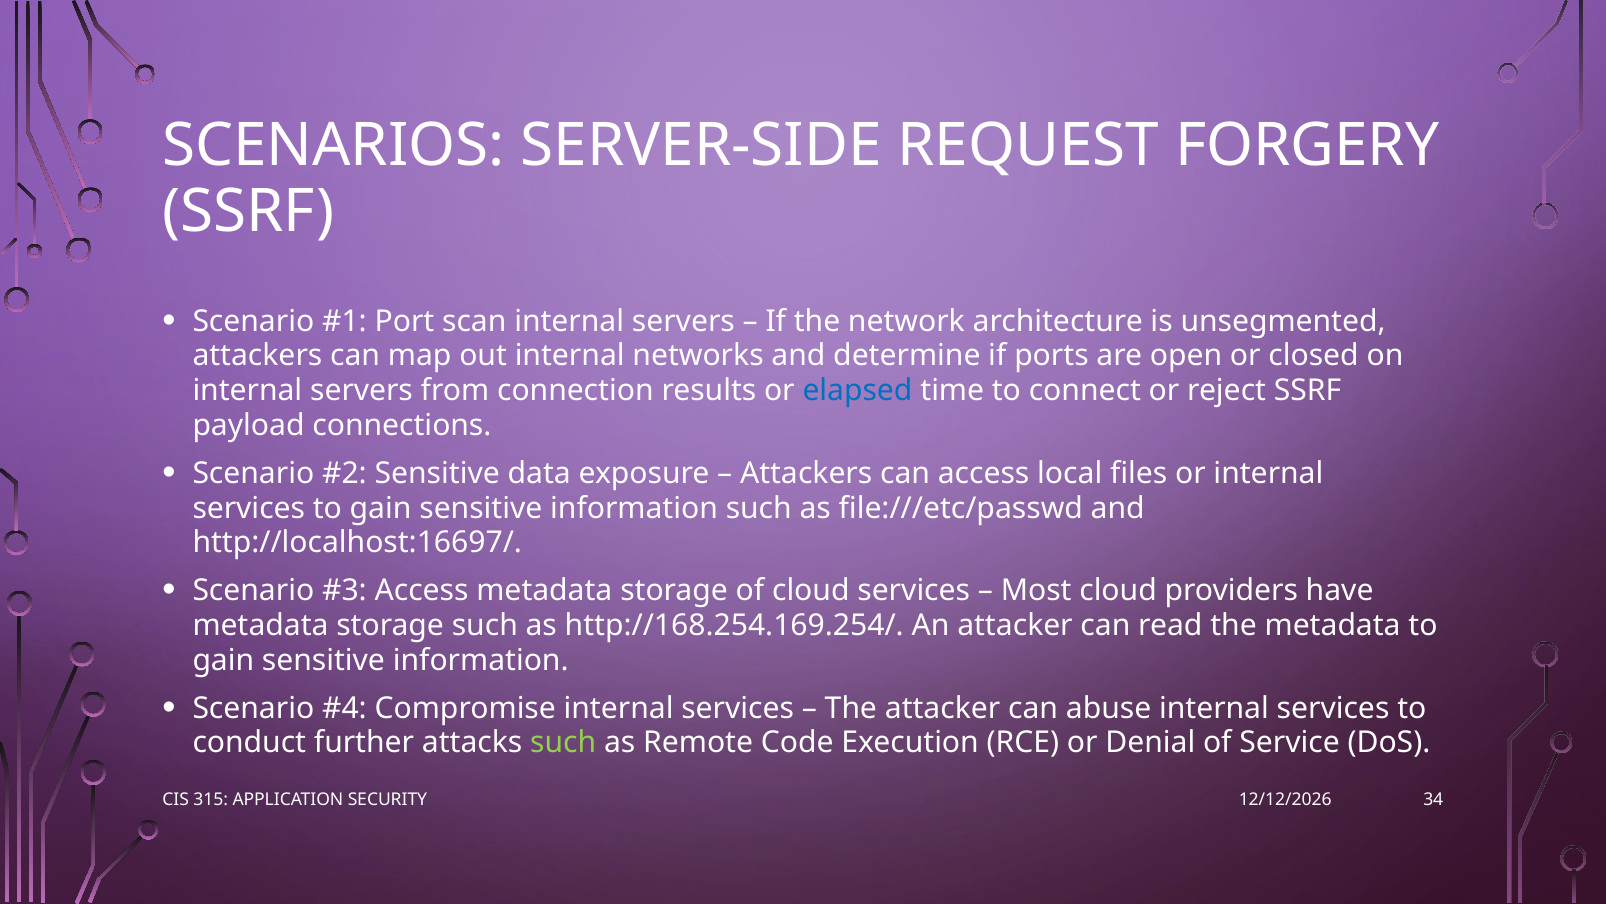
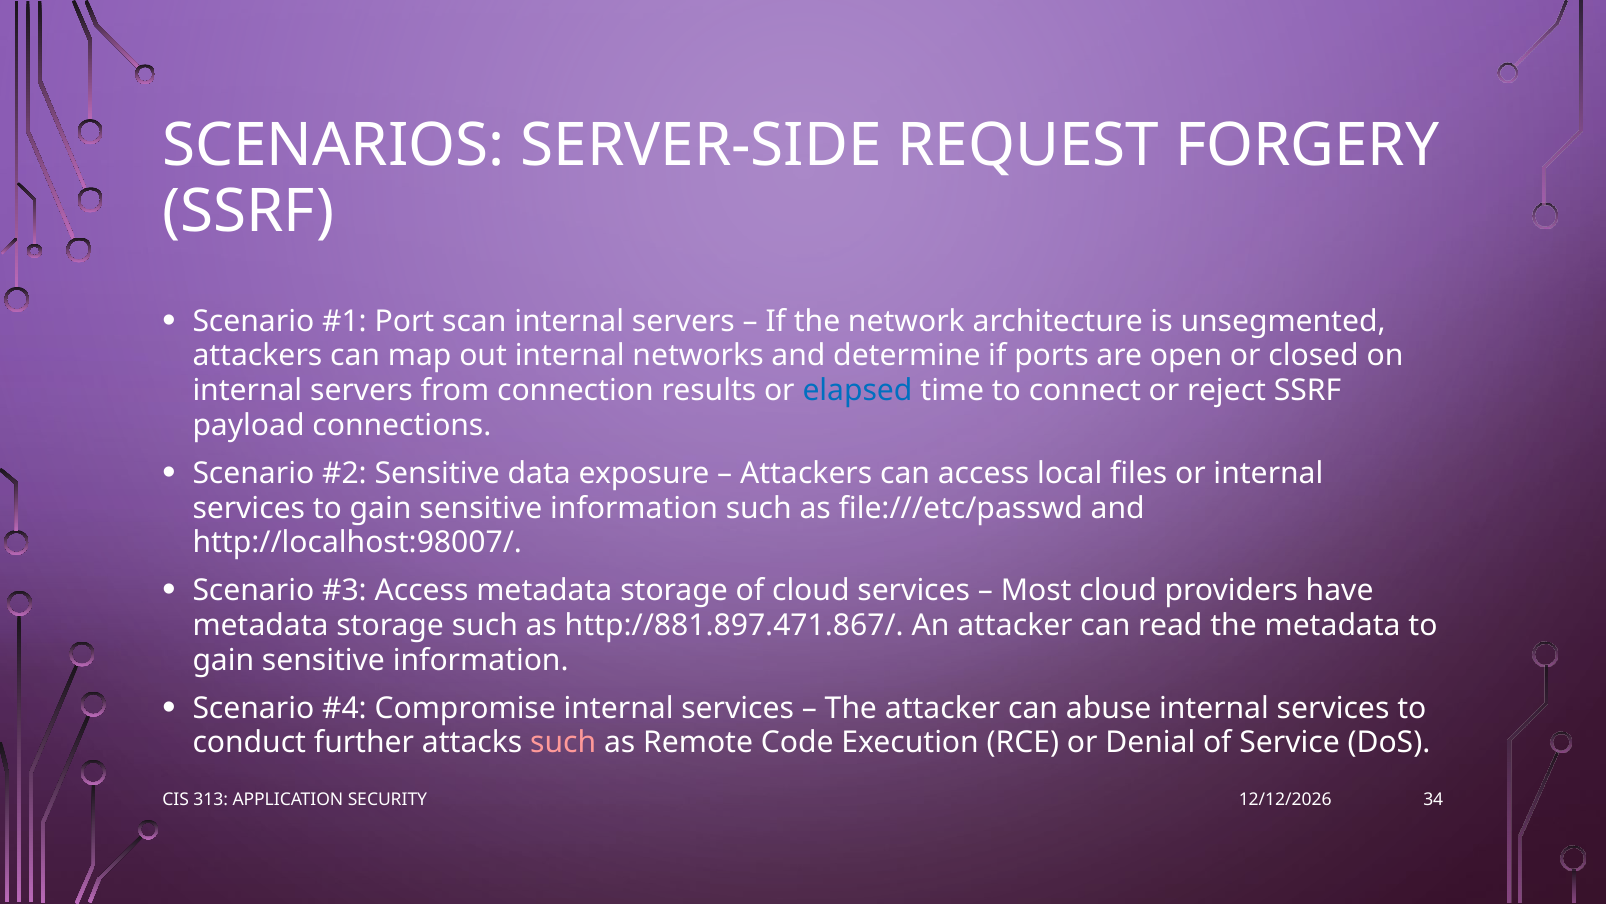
http://localhost:16697/: http://localhost:16697/ -> http://localhost:98007/
http://168.254.169.254/: http://168.254.169.254/ -> http://881.897.471.867/
such at (563, 742) colour: light green -> pink
315: 315 -> 313
